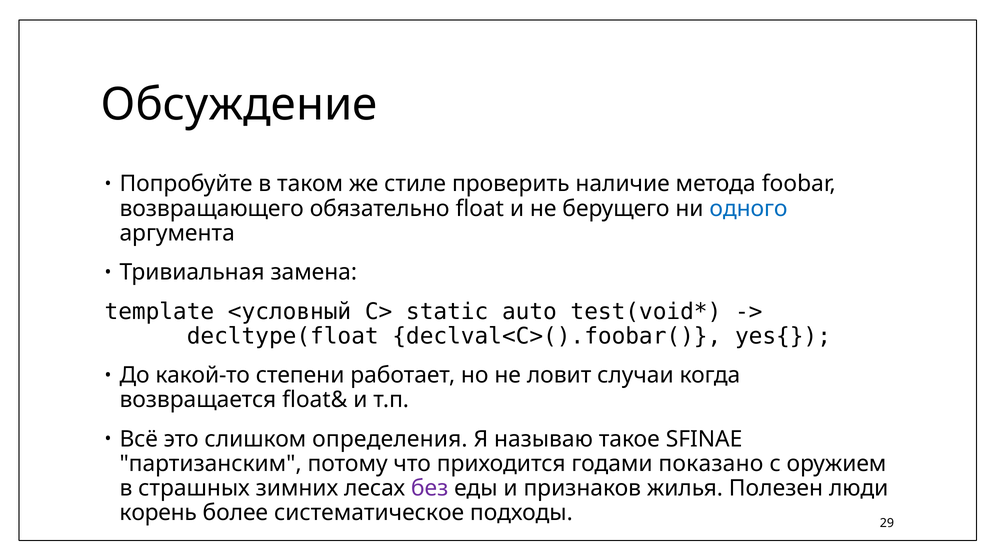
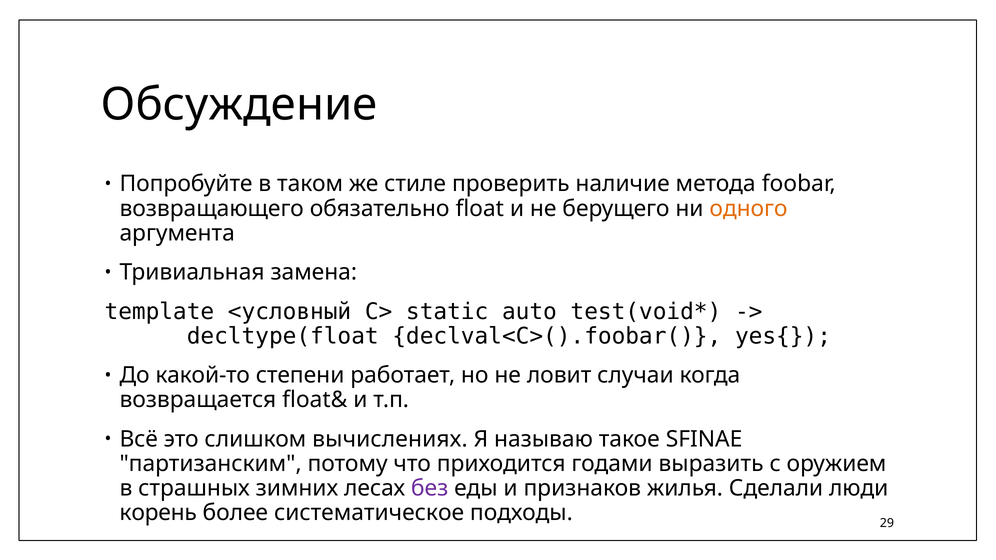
одного colour: blue -> orange
определения: определения -> вычислениях
показано: показано -> выразить
Полезен: Полезен -> Сделали
